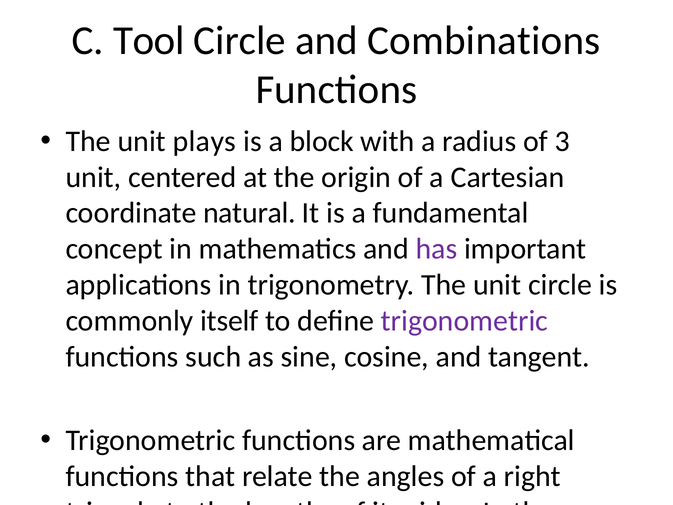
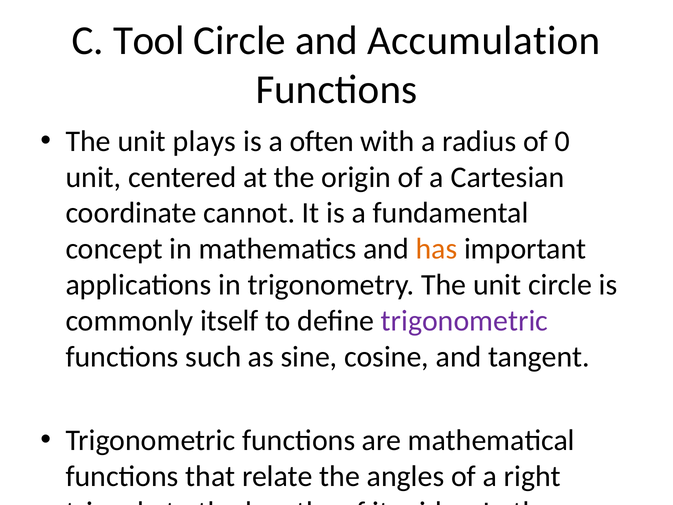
Combinations: Combinations -> Accumulation
block: block -> often
3: 3 -> 0
natural: natural -> cannot
has colour: purple -> orange
